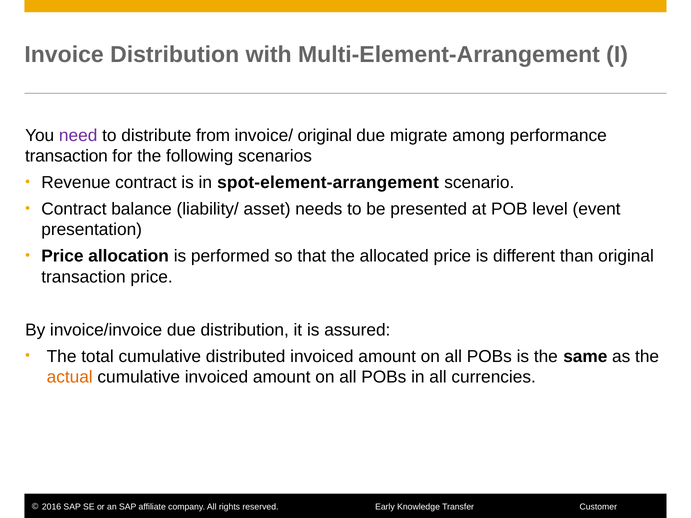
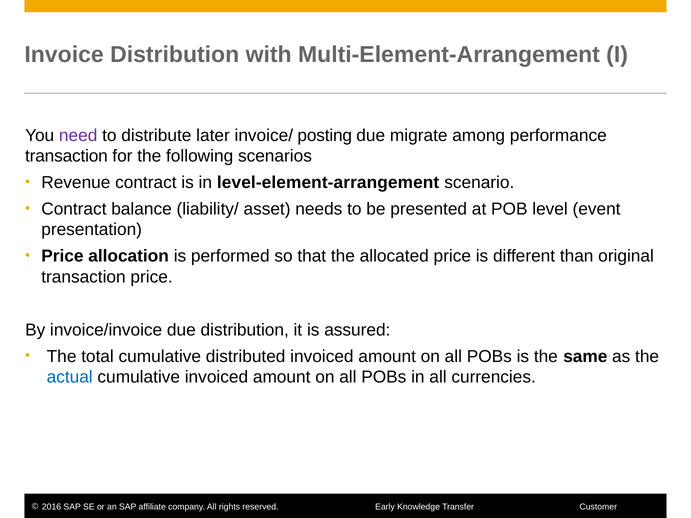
from: from -> later
invoice/ original: original -> posting
spot-element-arrangement: spot-element-arrangement -> level-element-arrangement
actual colour: orange -> blue
